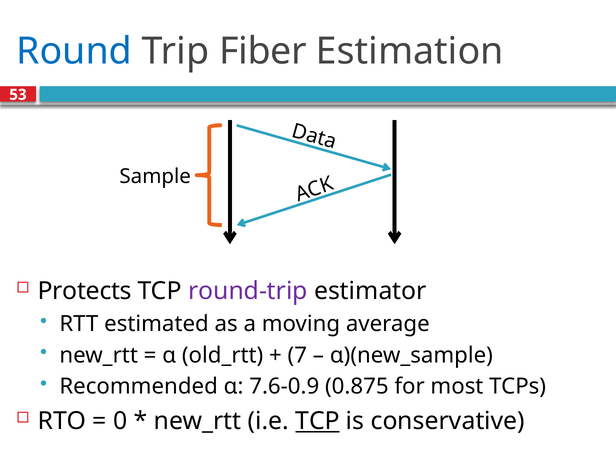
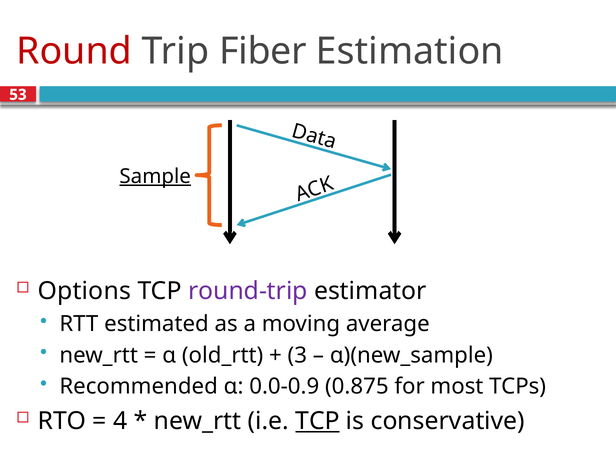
Round colour: blue -> red
Sample underline: none -> present
Protects: Protects -> Options
7: 7 -> 3
7.6-0.9: 7.6-0.9 -> 0.0-0.9
0: 0 -> 4
